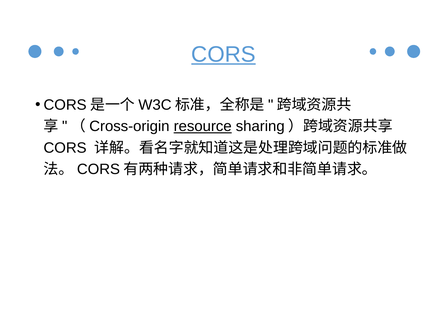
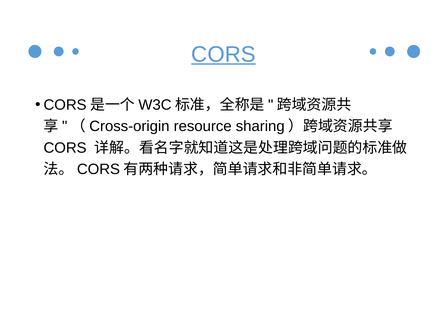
resource underline: present -> none
